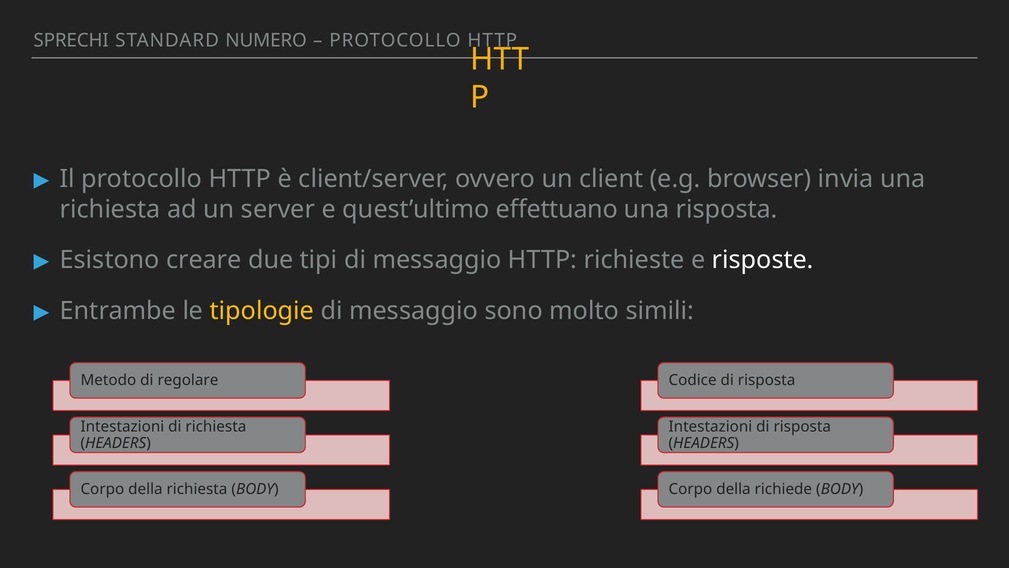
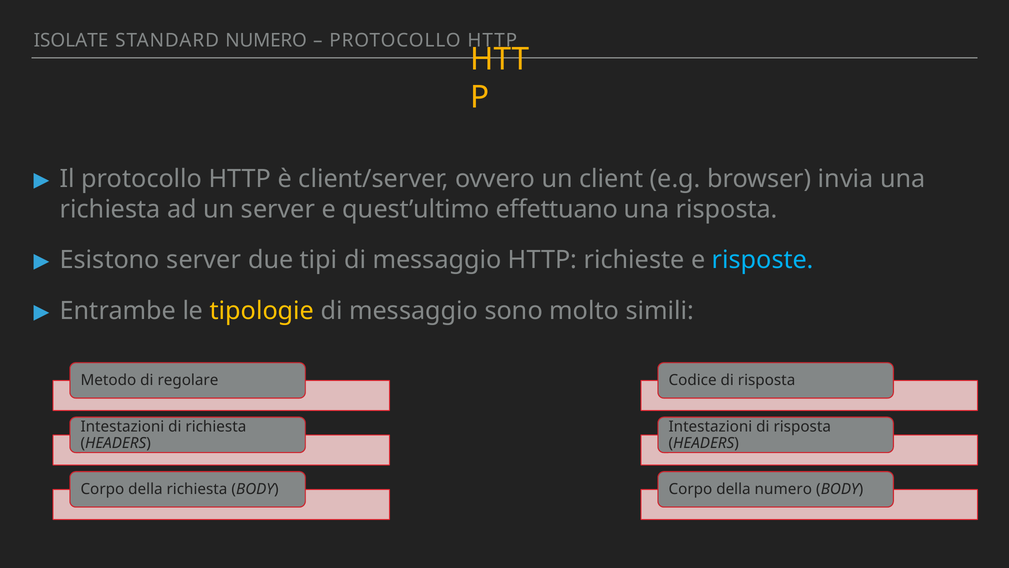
SPRECHI: SPRECHI -> ISOLATE
Esistono creare: creare -> server
risposte colour: white -> light blue
richiede at (783, 489): richiede -> numero
